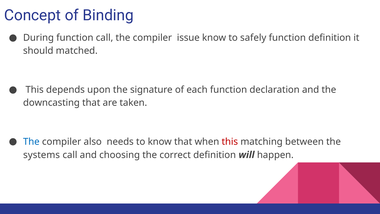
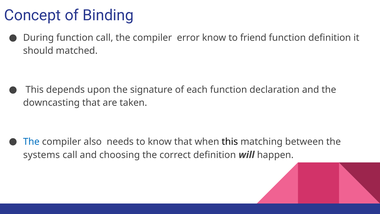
issue: issue -> error
safely: safely -> friend
this at (230, 142) colour: red -> black
